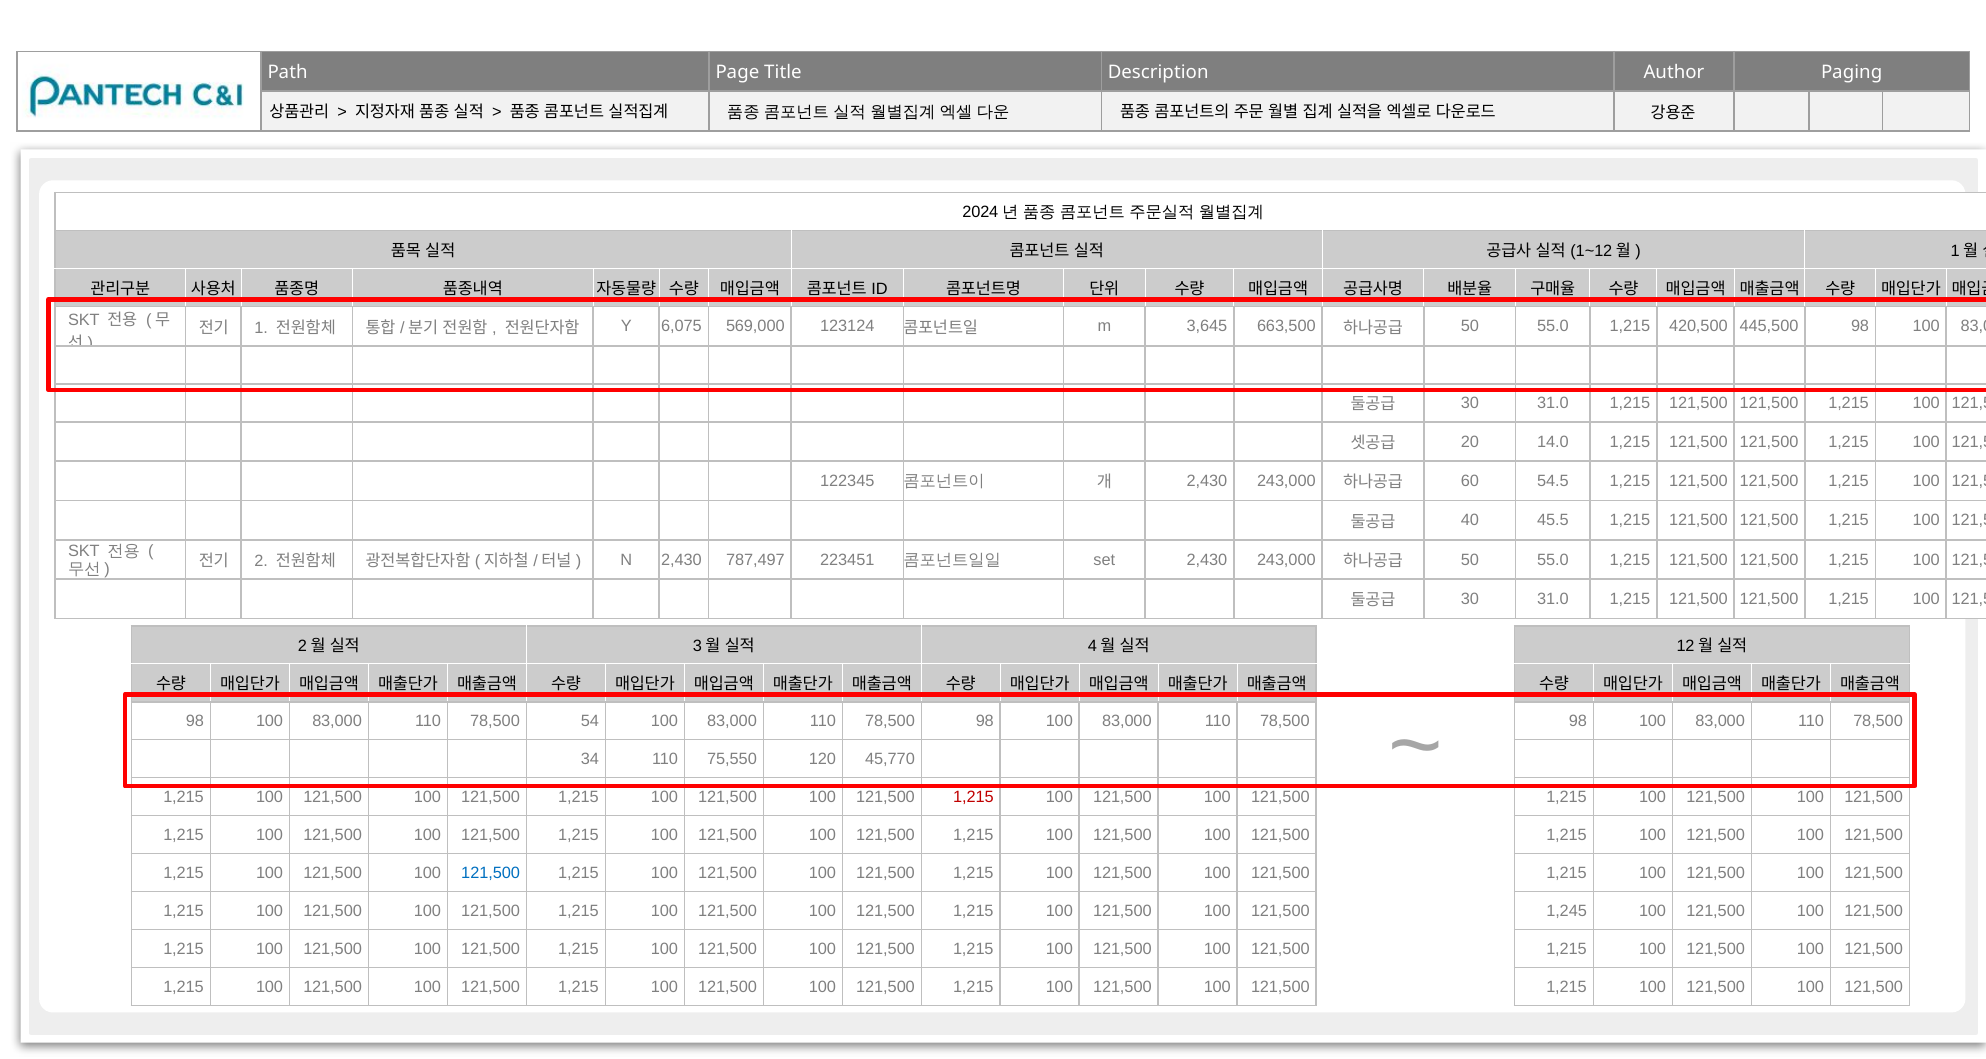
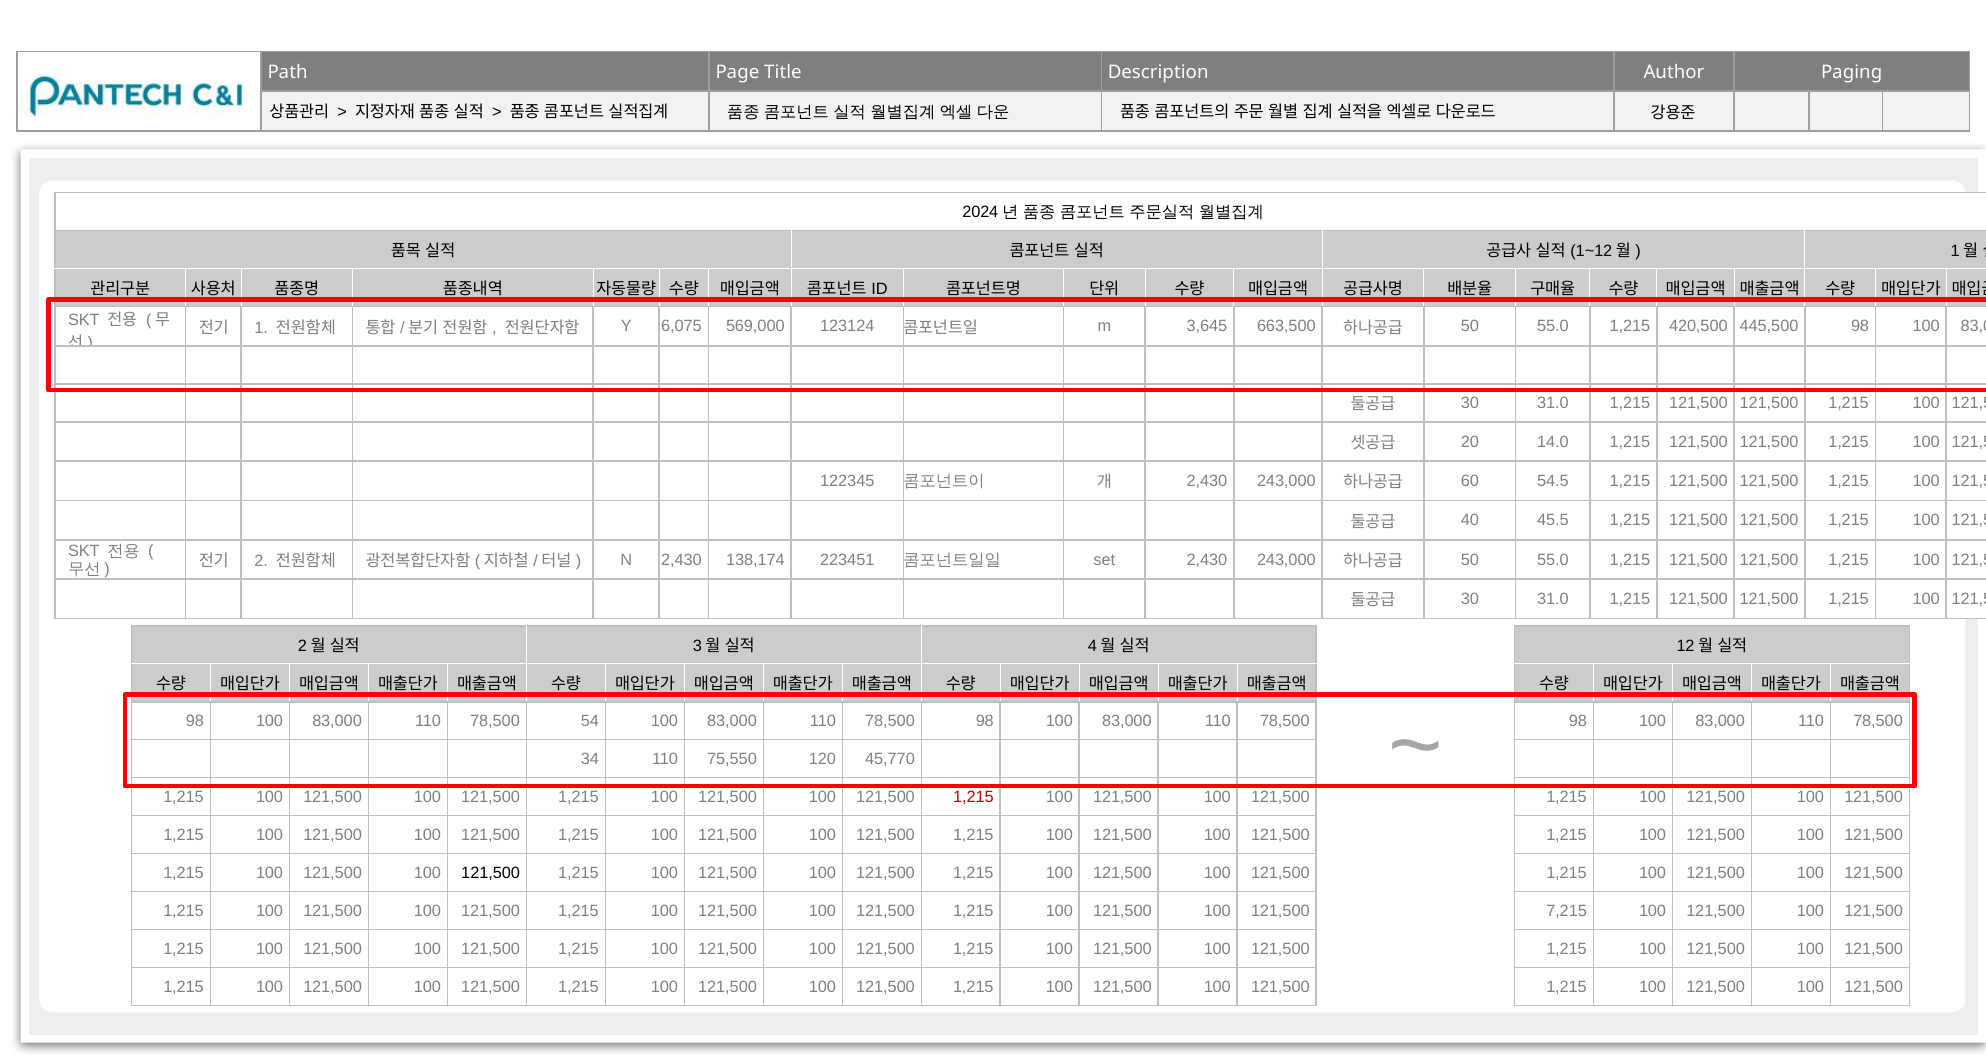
787,497: 787,497 -> 138,174
121,500 at (491, 873) colour: blue -> black
1,245: 1,245 -> 7,215
